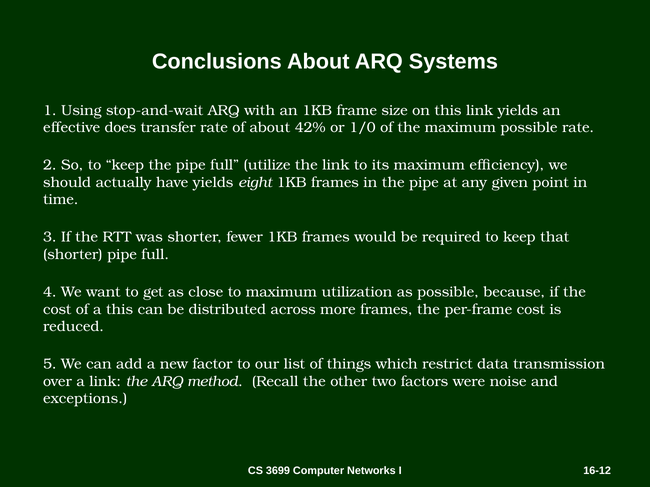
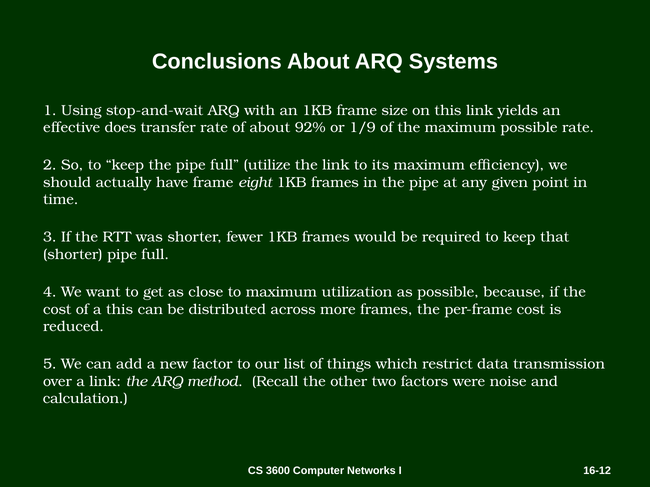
42%: 42% -> 92%
1/0: 1/0 -> 1/9
have yields: yields -> frame
exceptions: exceptions -> calculation
3699: 3699 -> 3600
